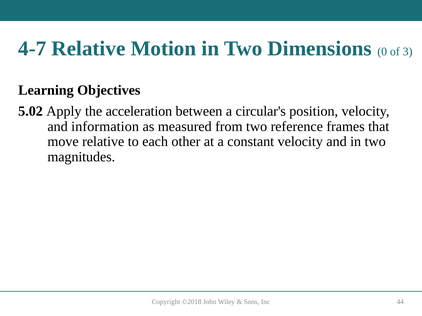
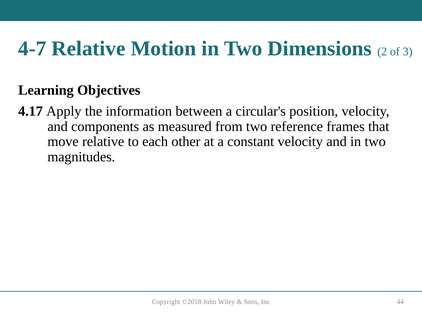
0: 0 -> 2
5.02: 5.02 -> 4.17
acceleration: acceleration -> information
information: information -> components
